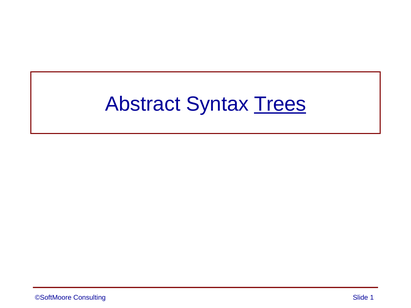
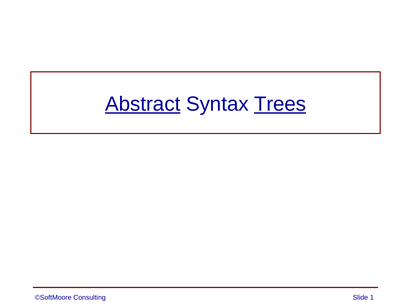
Abstract underline: none -> present
